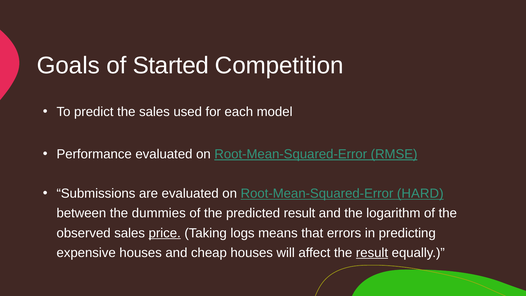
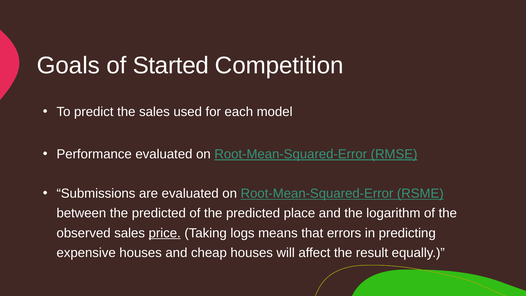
HARD: HARD -> RSME
between the dummies: dummies -> predicted
predicted result: result -> place
result at (372, 253) underline: present -> none
